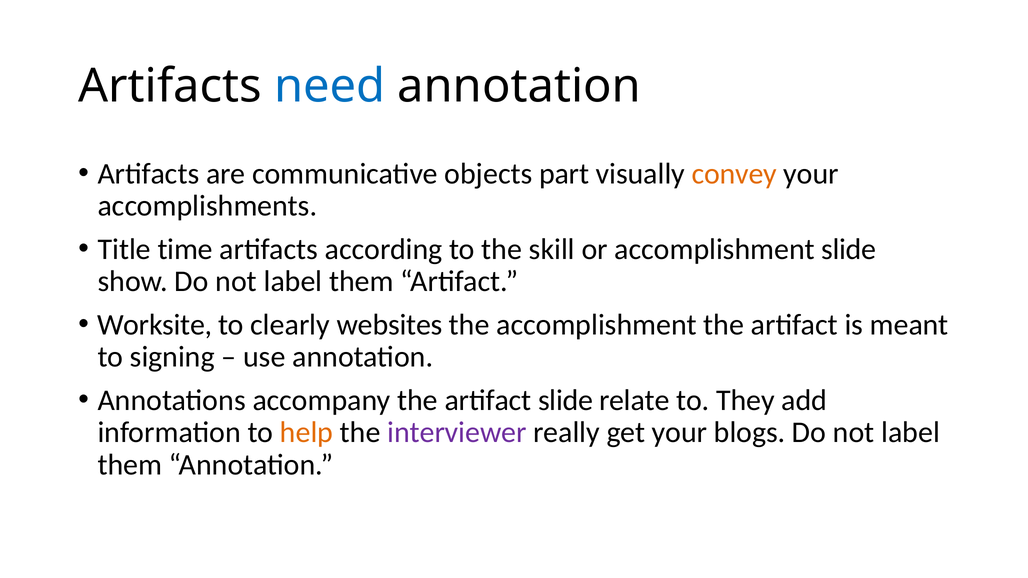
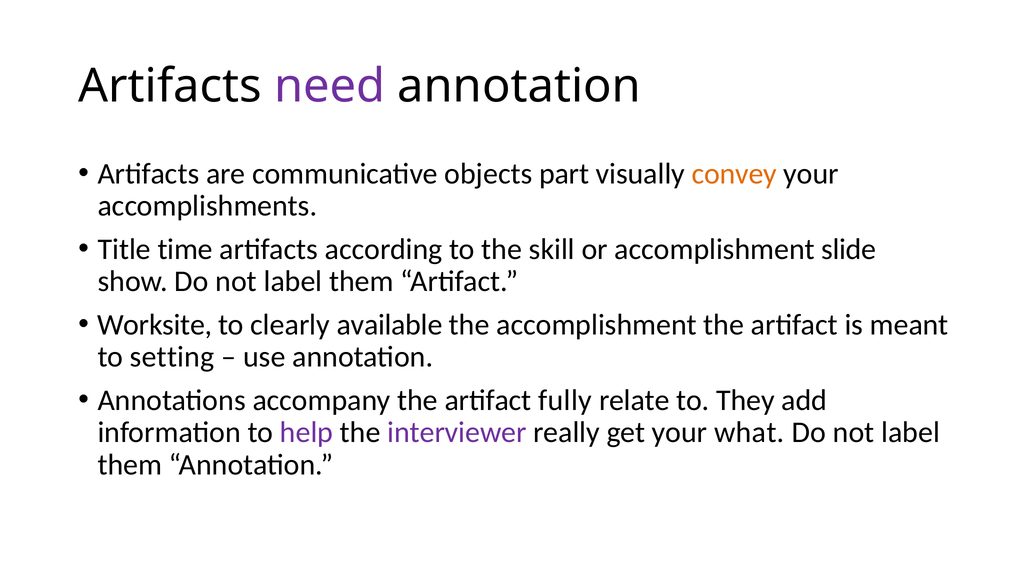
need colour: blue -> purple
websites: websites -> available
signing: signing -> setting
artifact slide: slide -> fully
help colour: orange -> purple
blogs: blogs -> what
